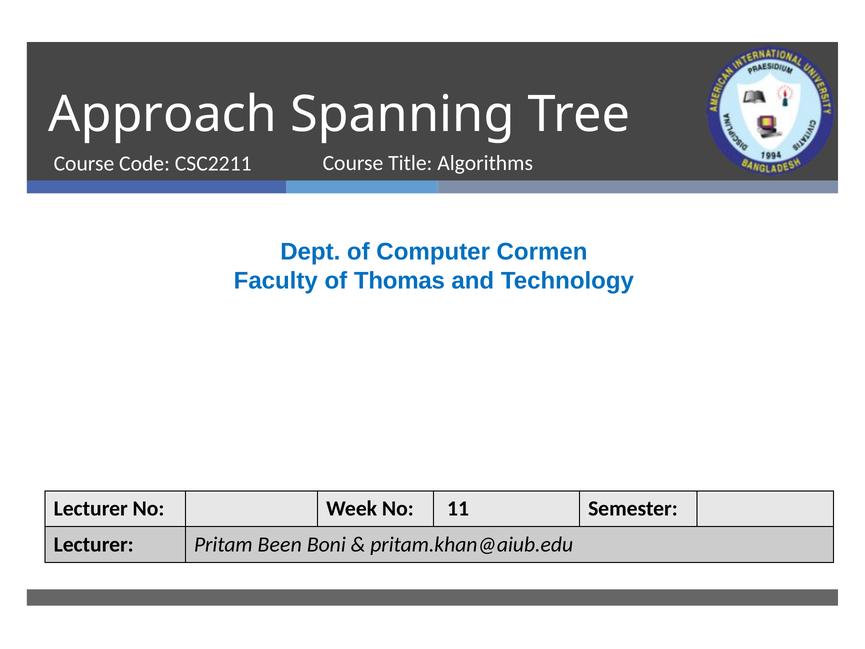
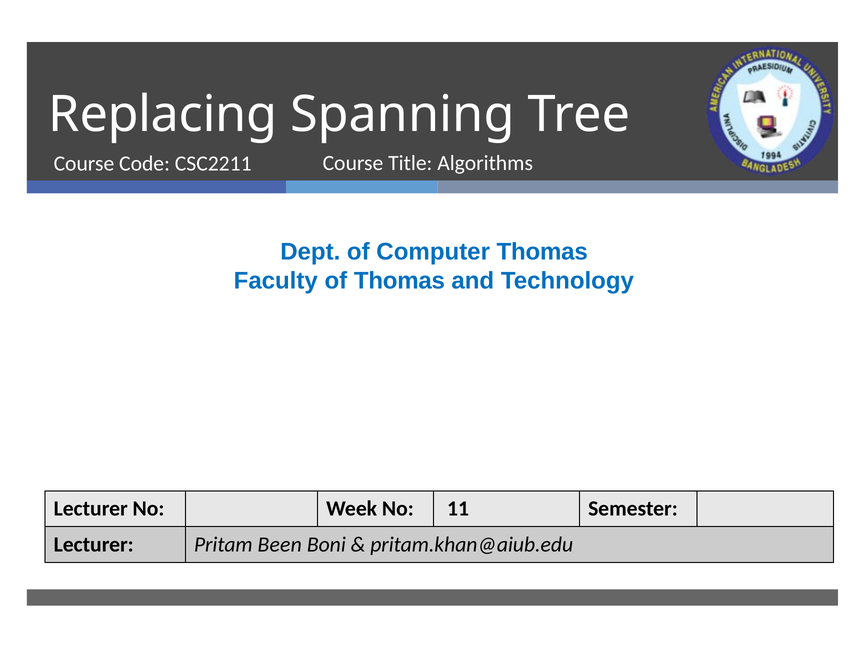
Approach: Approach -> Replacing
Computer Cormen: Cormen -> Thomas
